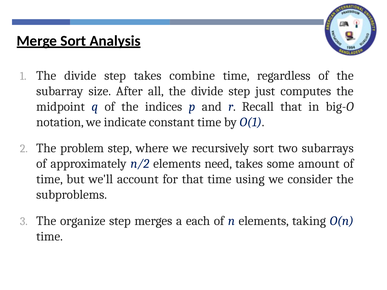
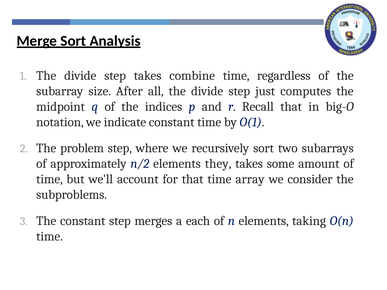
need: need -> they
using: using -> array
The organize: organize -> constant
